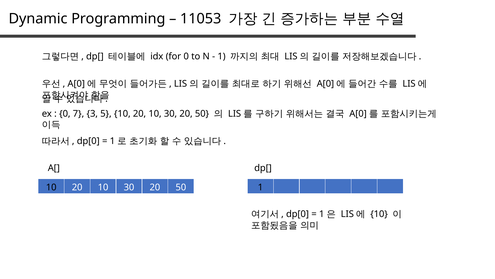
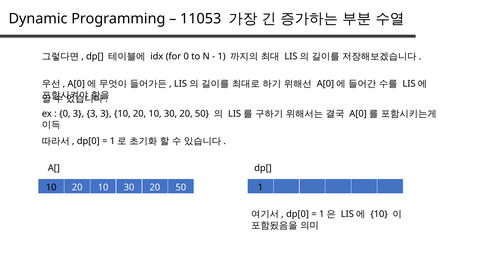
0 7: 7 -> 3
5 at (106, 113): 5 -> 3
